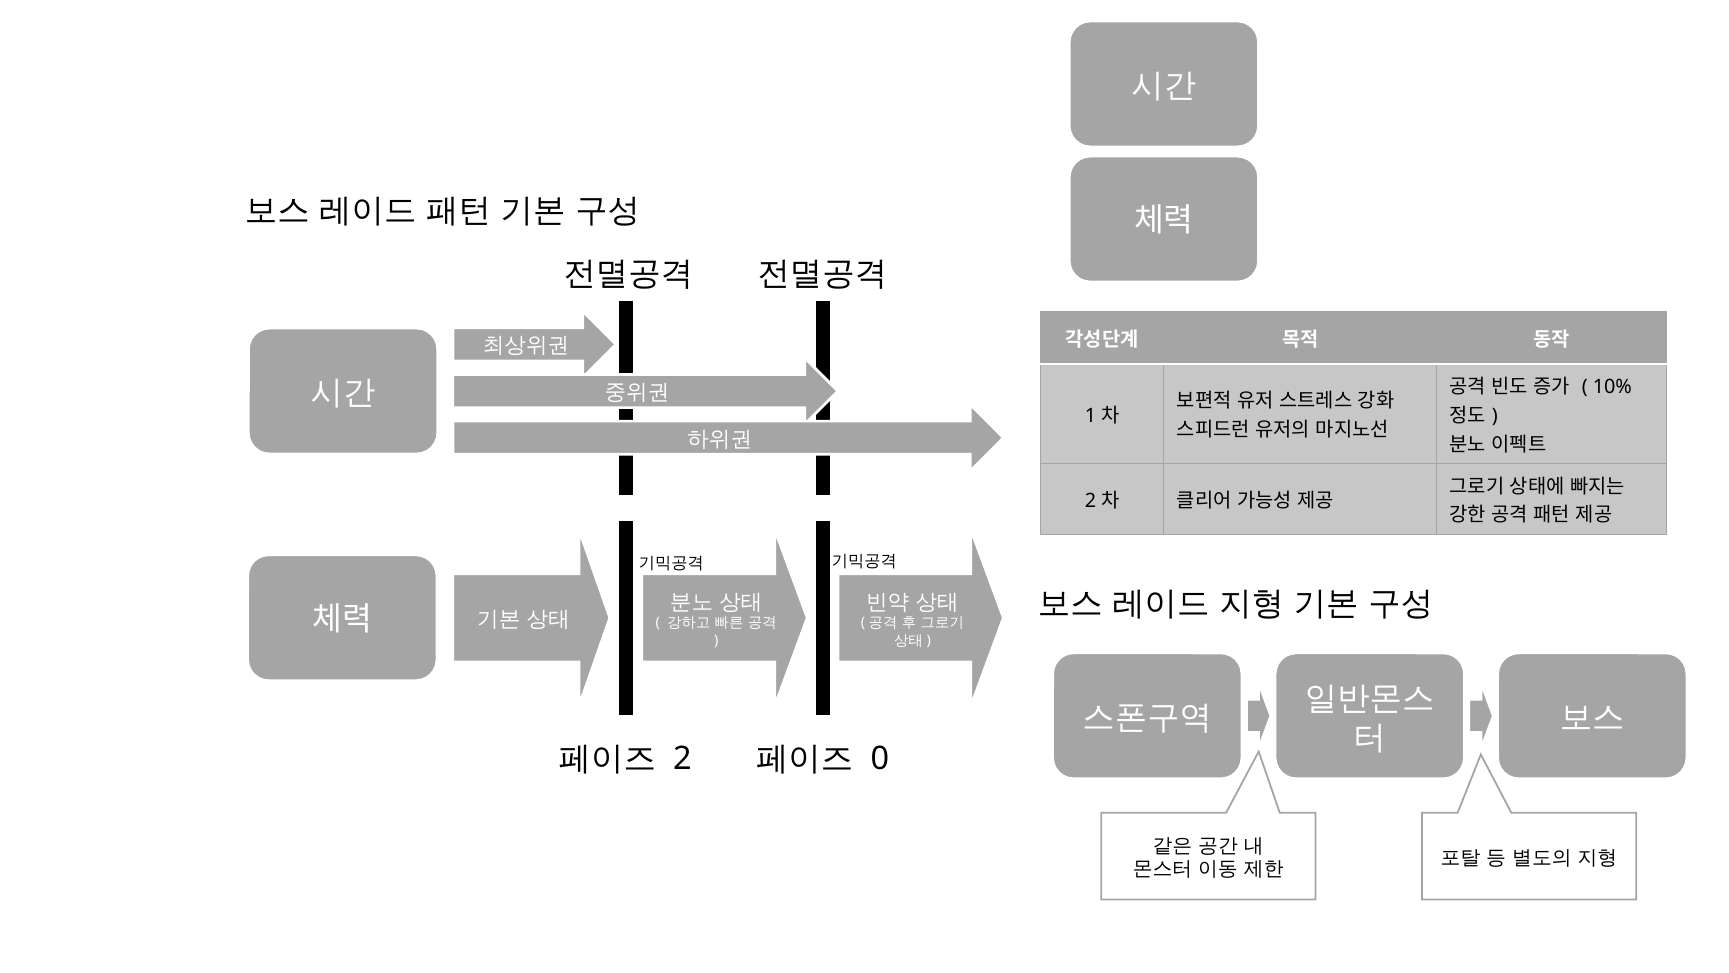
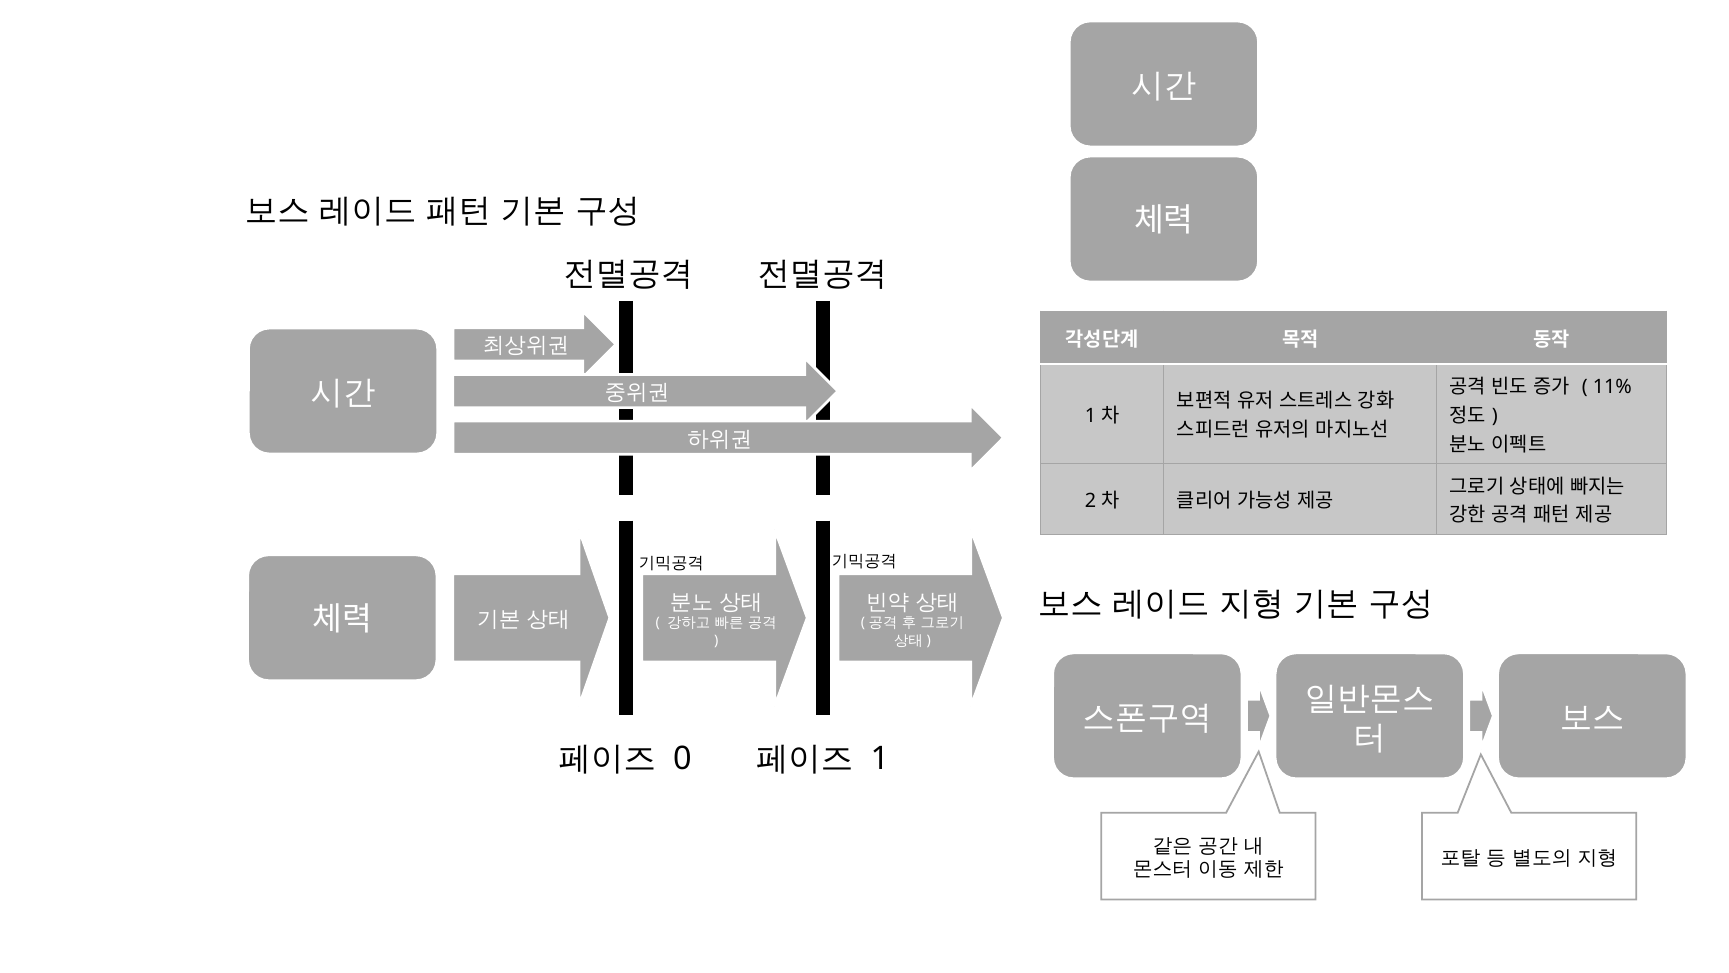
10%: 10% -> 11%
2 at (682, 759): 2 -> 0
0 at (880, 759): 0 -> 1
